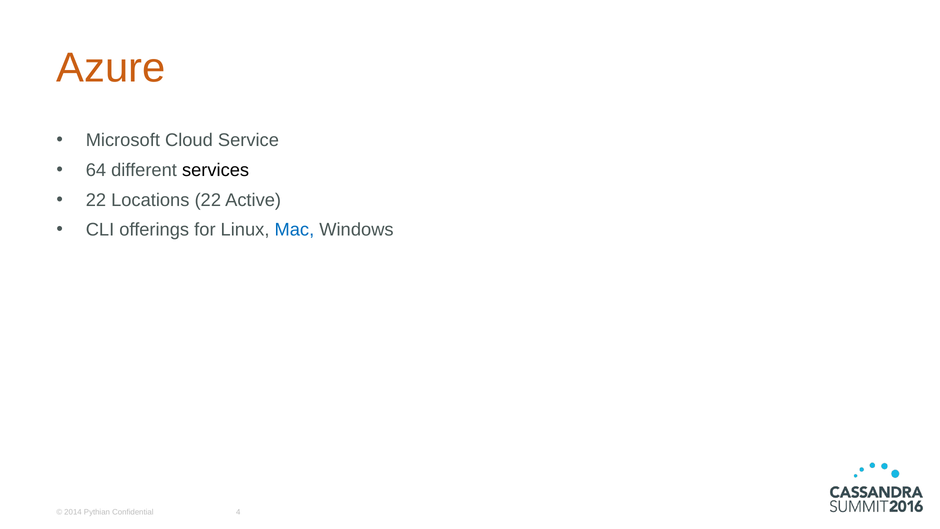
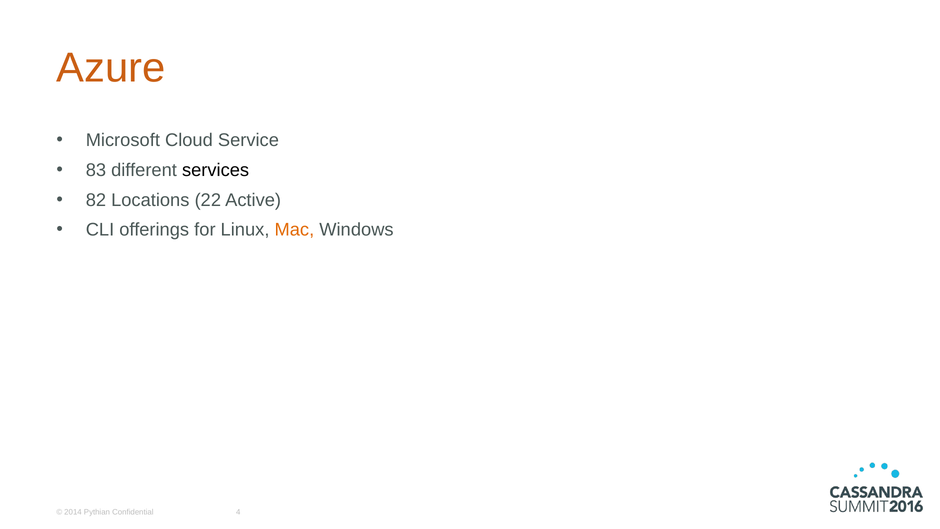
64: 64 -> 83
22 at (96, 200): 22 -> 82
Mac colour: blue -> orange
